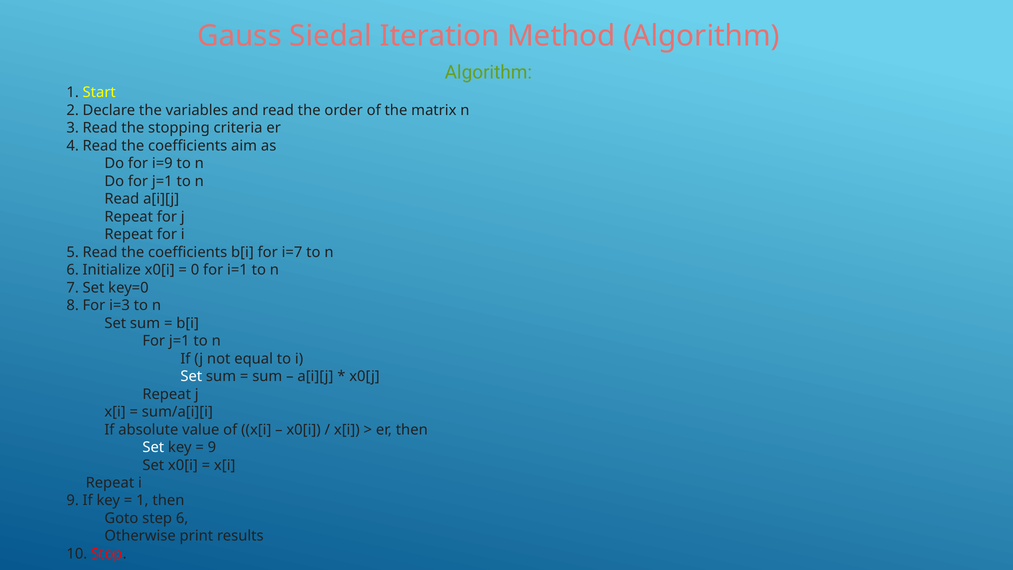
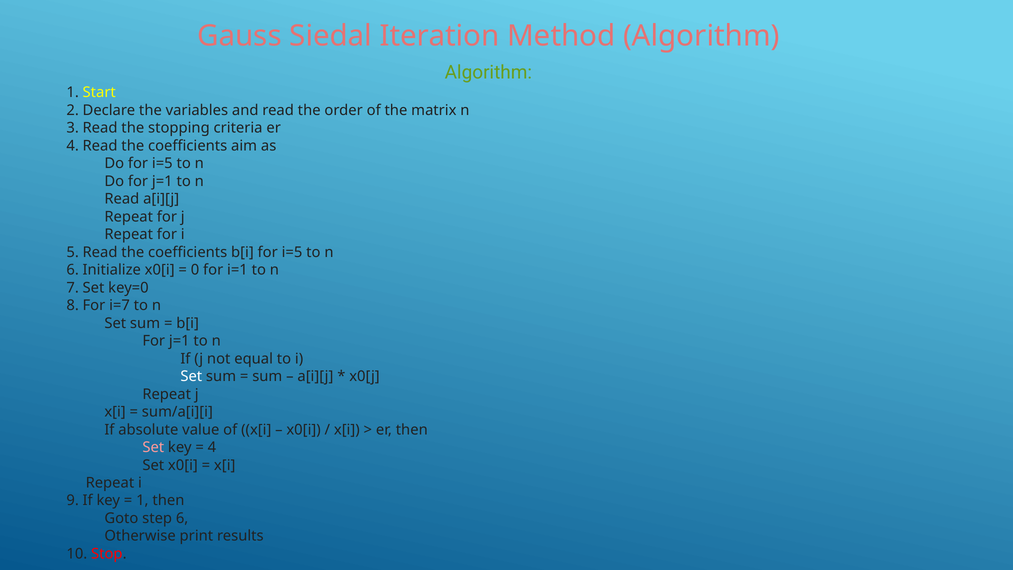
Do for i=9: i=9 -> i=5
b[i for i=7: i=7 -> i=5
i=3: i=3 -> i=7
Set at (153, 447) colour: white -> pink
9 at (212, 447): 9 -> 4
